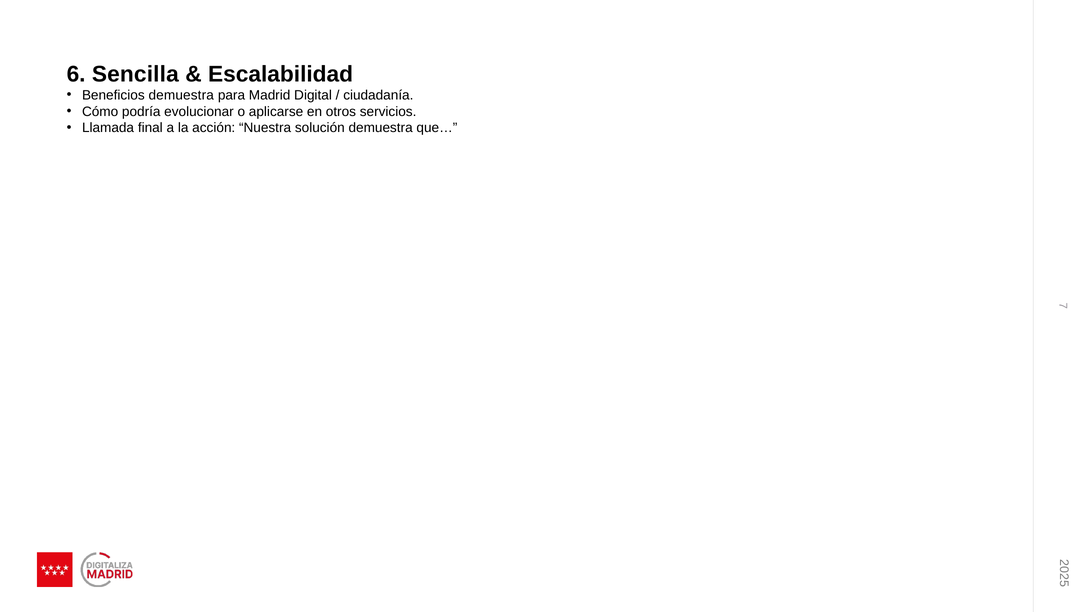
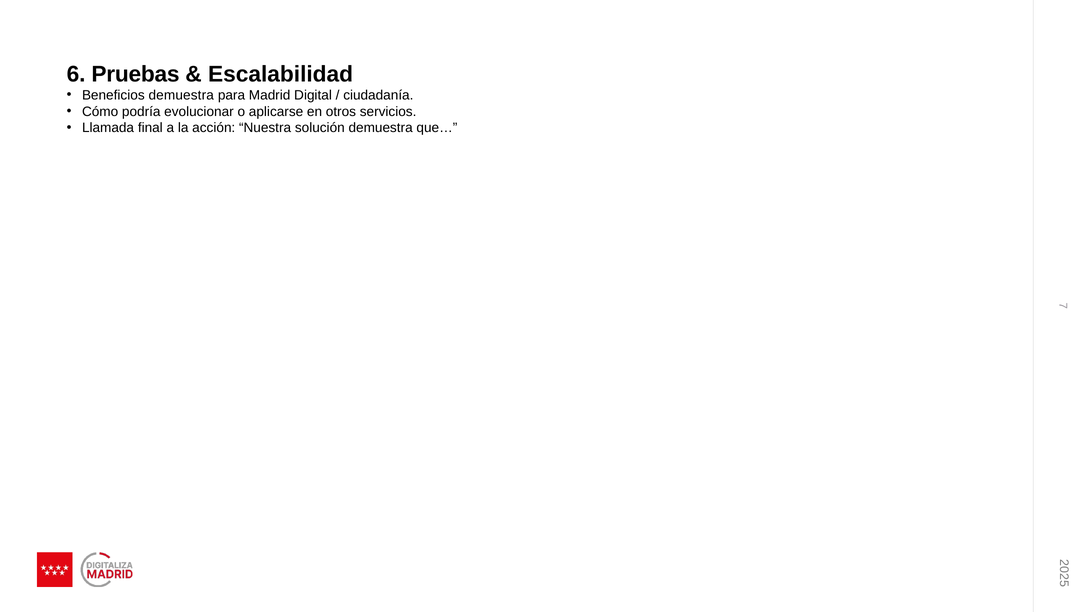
Sencilla: Sencilla -> Pruebas
